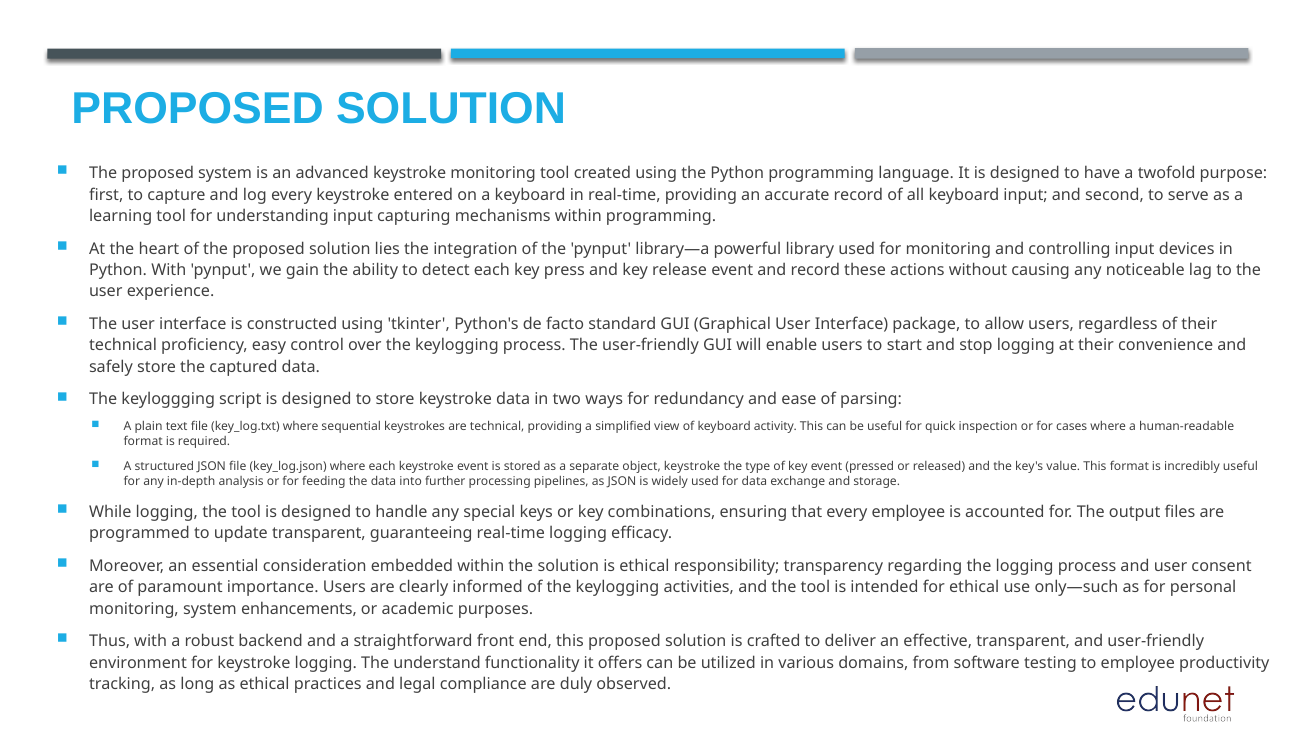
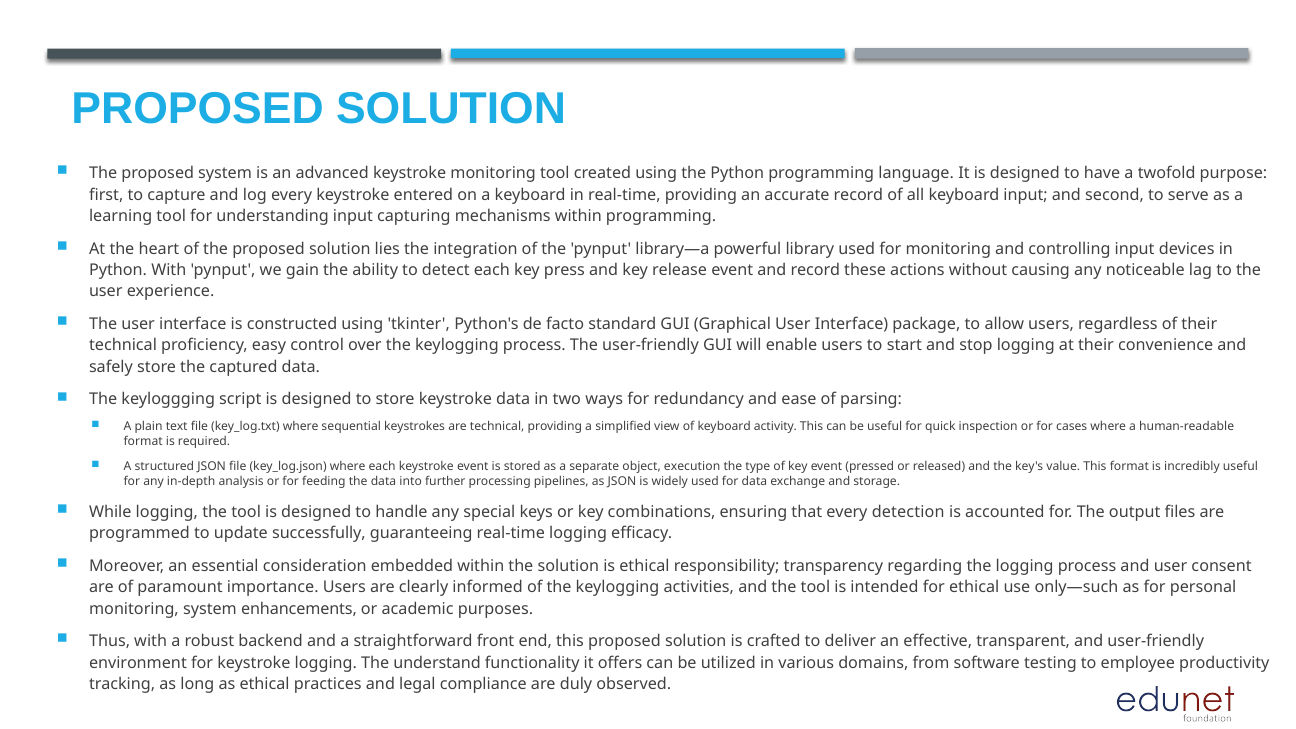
object keystroke: keystroke -> execution
every employee: employee -> detection
update transparent: transparent -> successfully
